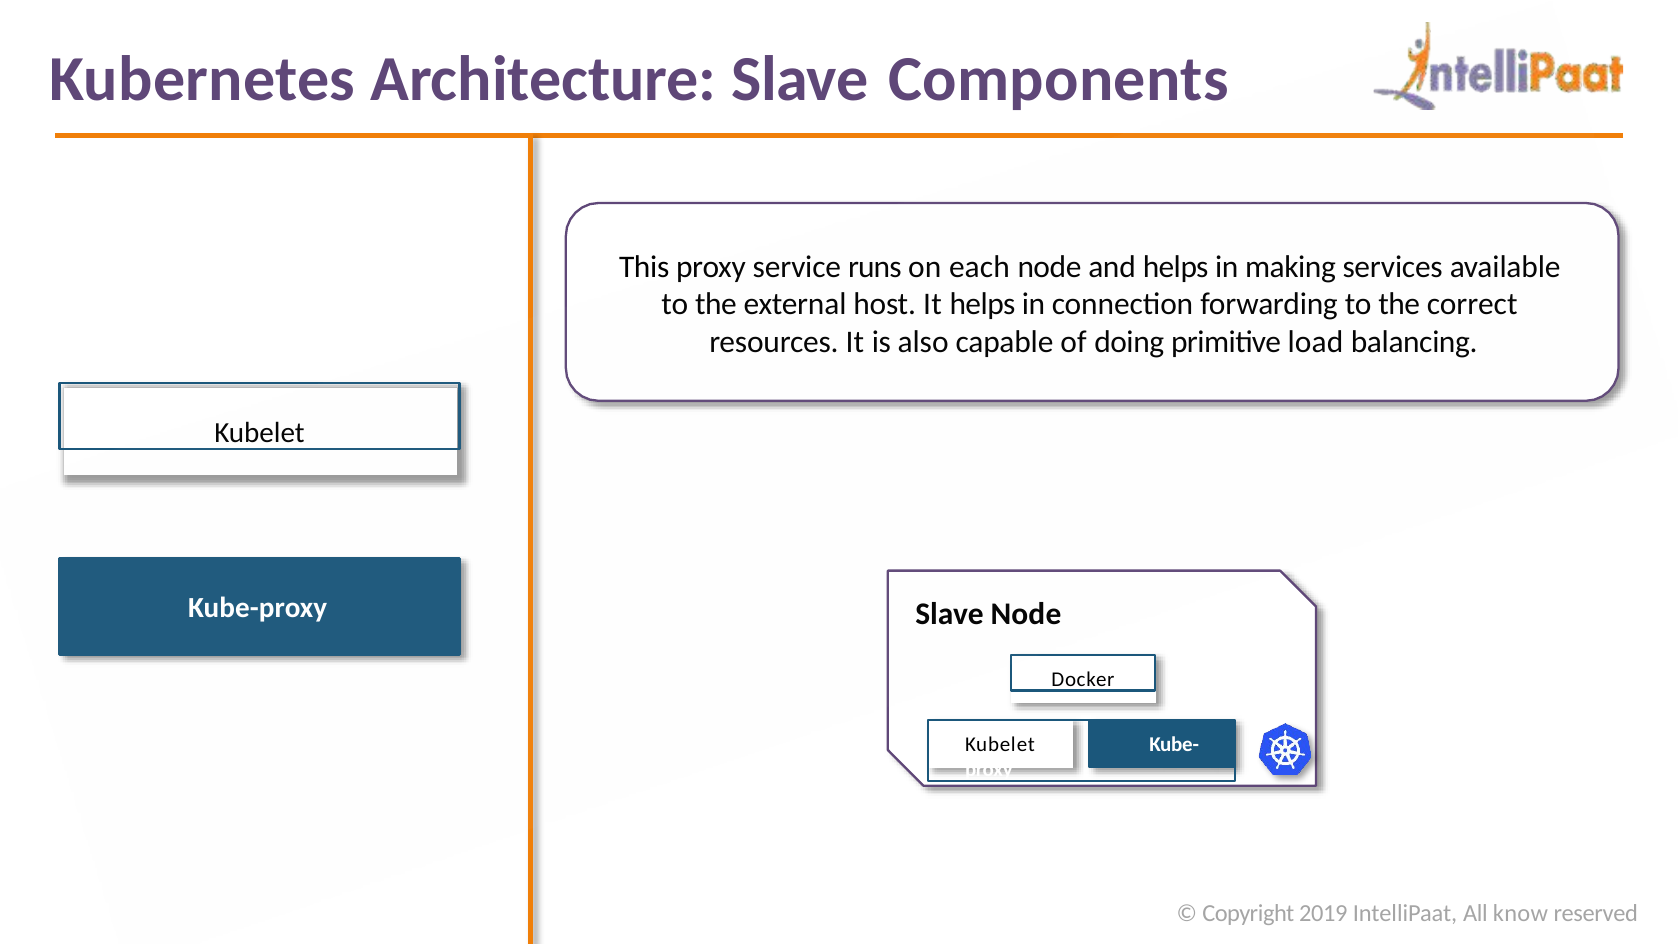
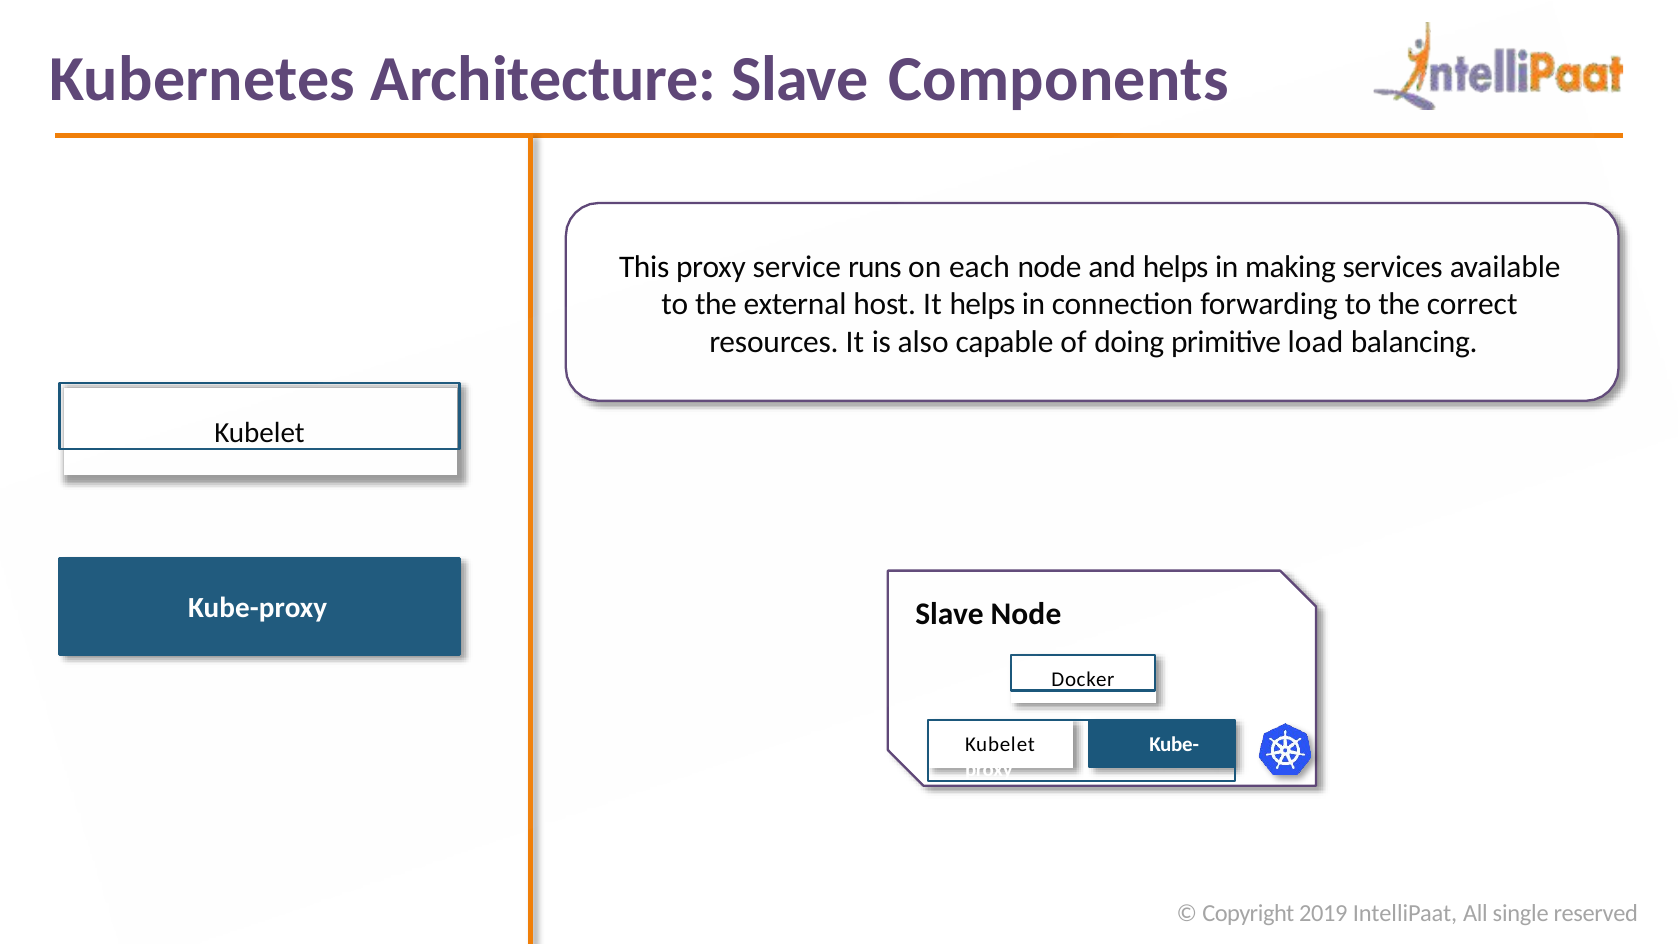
know: know -> single
